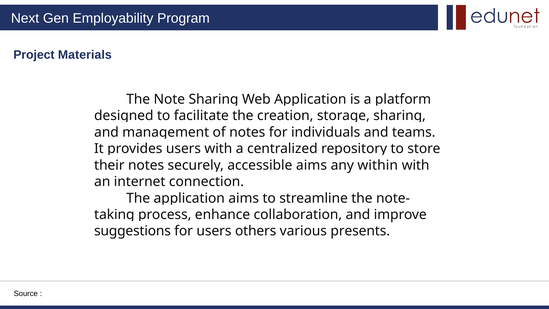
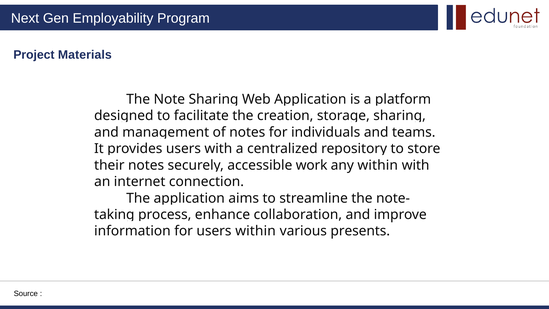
accessible aims: aims -> work
suggestions: suggestions -> information
users others: others -> within
